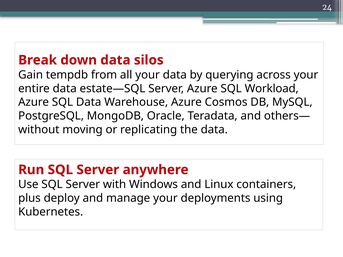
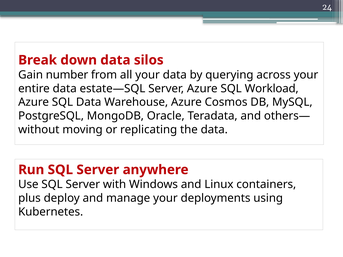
tempdb: tempdb -> number
